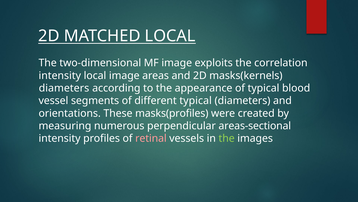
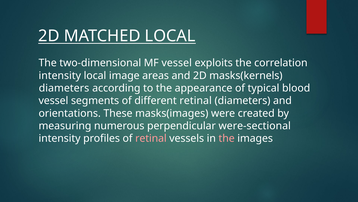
MF image: image -> vessel
different typical: typical -> retinal
masks(profiles: masks(profiles -> masks(images
areas-sectional: areas-sectional -> were-sectional
the at (227, 138) colour: light green -> pink
